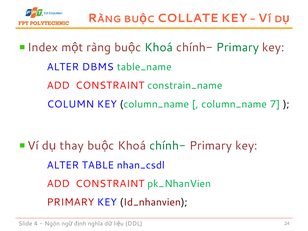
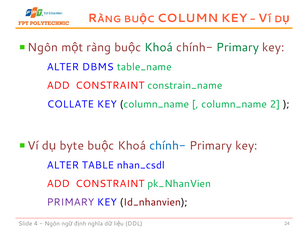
COLLATE: COLLATE -> COLUMN
Index at (43, 48): Index -> Ngôn
COLUMN: COLUMN -> COLLATE
7: 7 -> 2
thay: thay -> byte
chính- at (168, 146) colour: green -> blue
PRIMARY at (70, 202) colour: red -> purple
